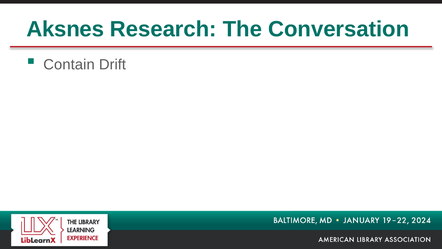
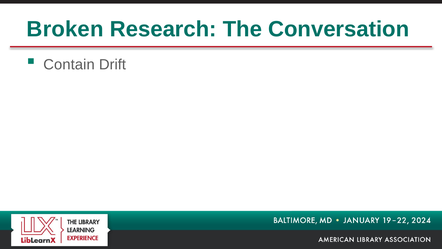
Aksnes: Aksnes -> Broken
